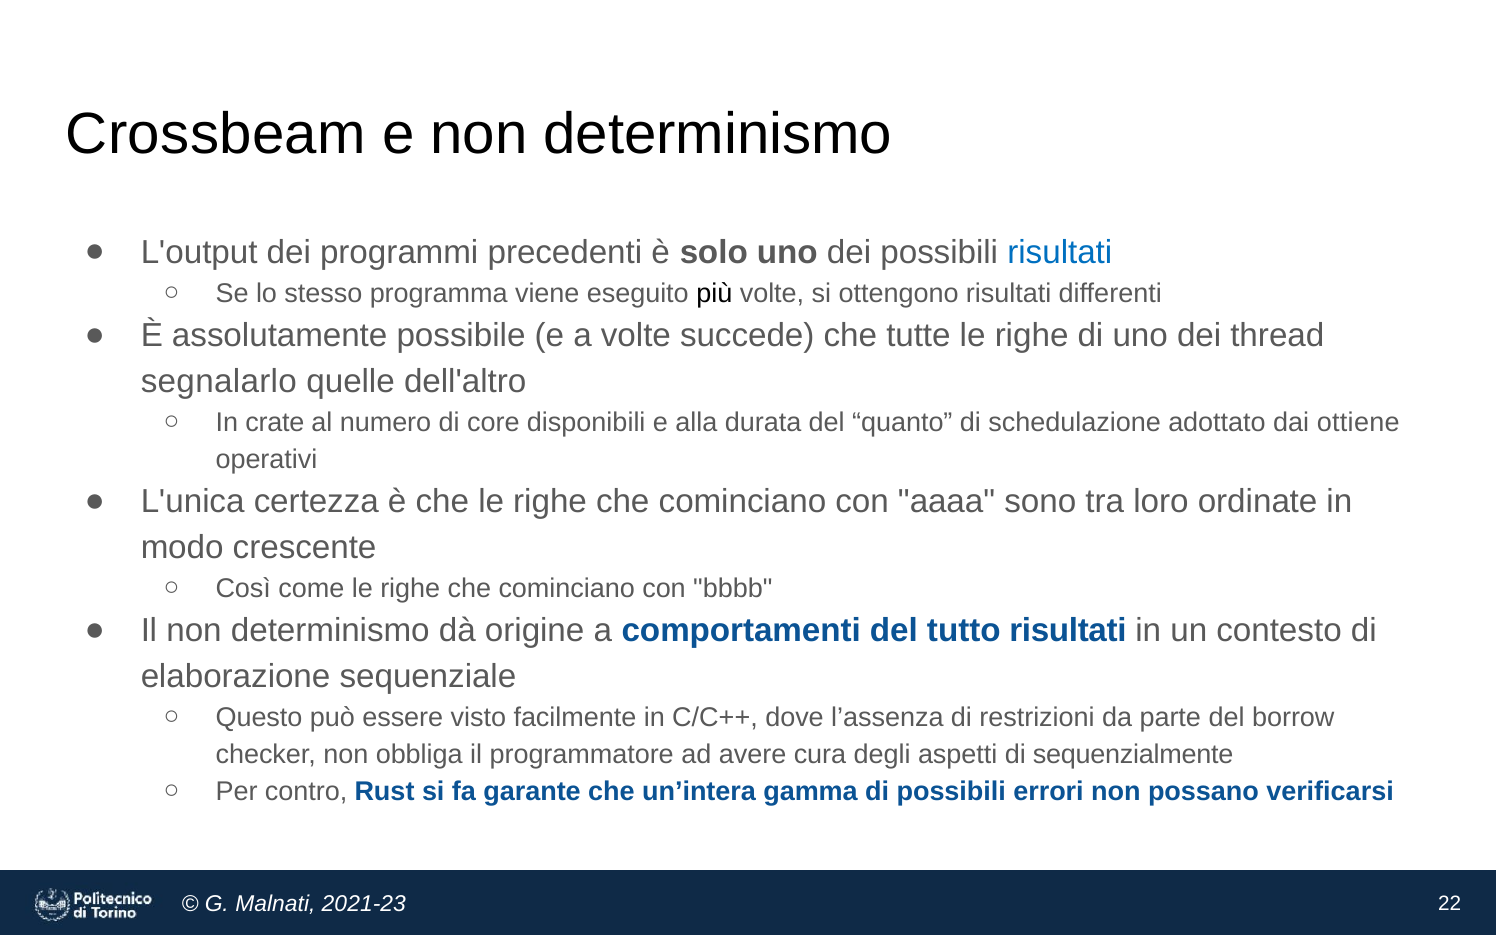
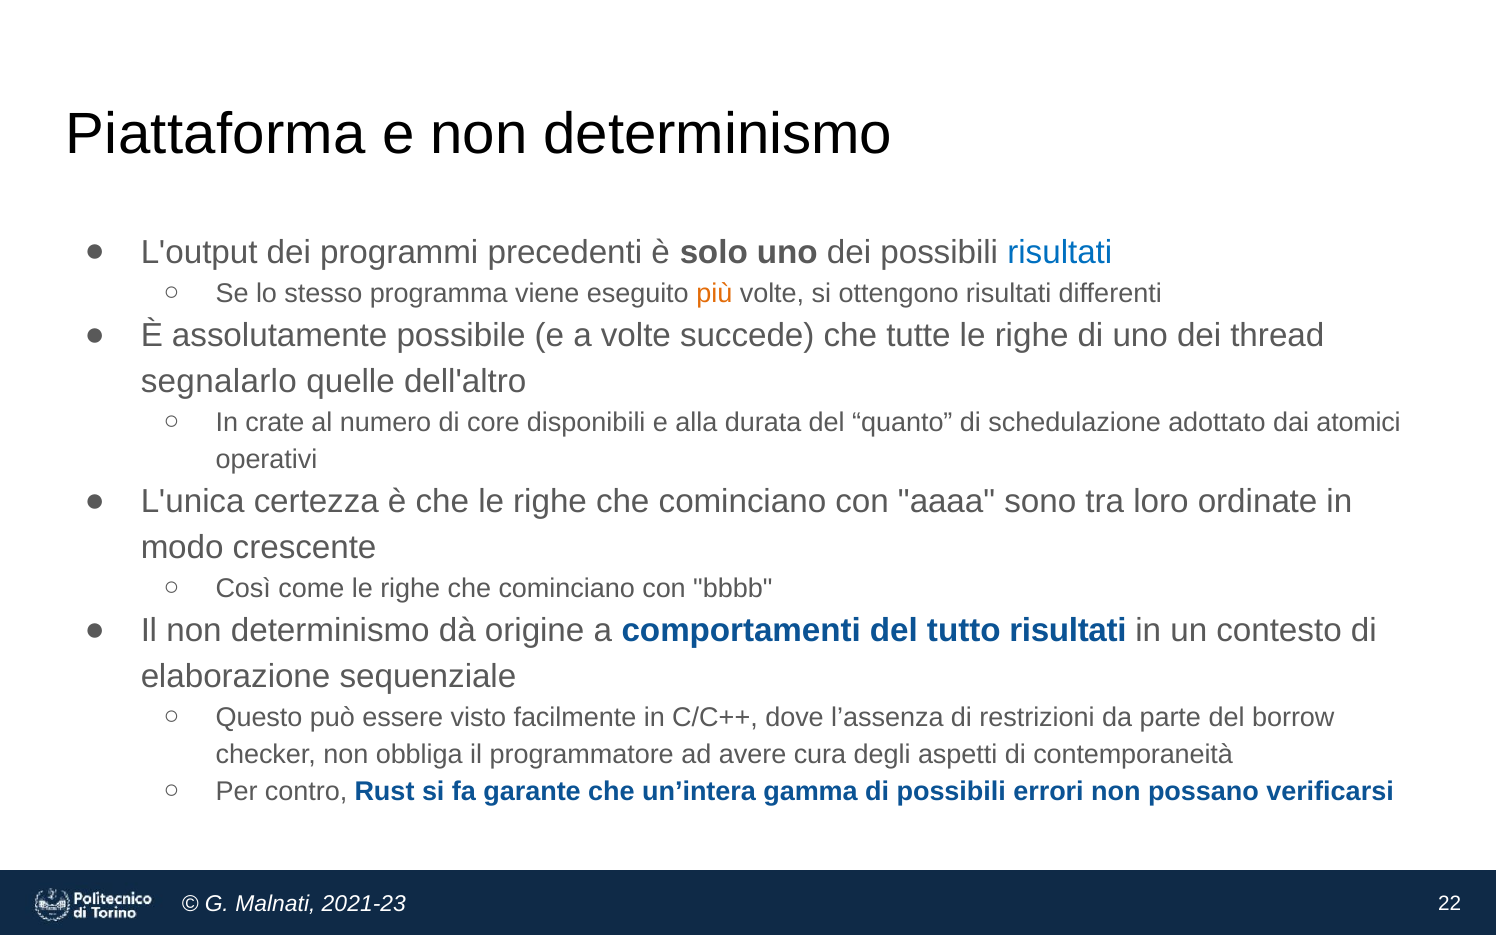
Crossbeam: Crossbeam -> Piattaforma
più colour: black -> orange
ottiene: ottiene -> atomici
sequenzialmente: sequenzialmente -> contemporaneità
